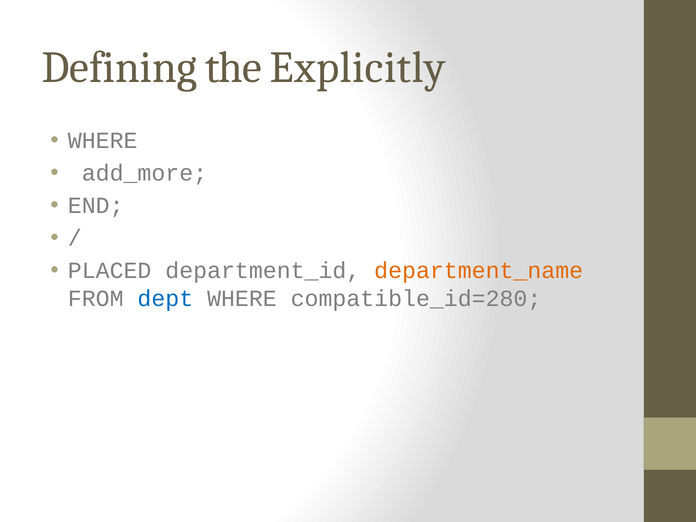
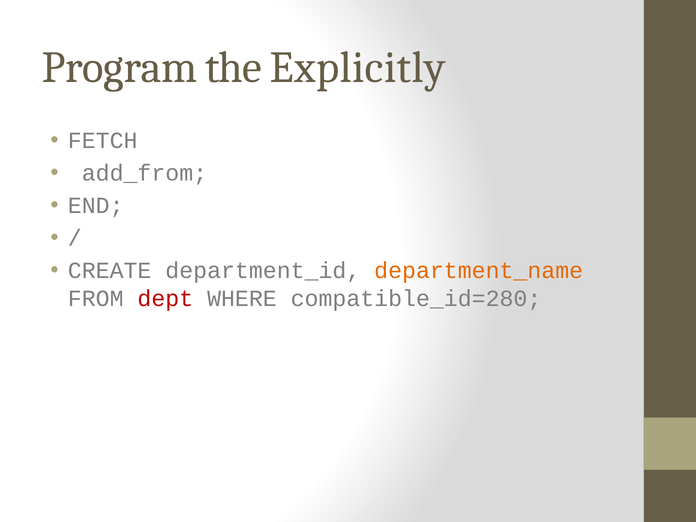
Defining: Defining -> Program
WHERE at (103, 141): WHERE -> FETCH
add_more: add_more -> add_from
PLACED: PLACED -> CREATE
dept colour: blue -> red
